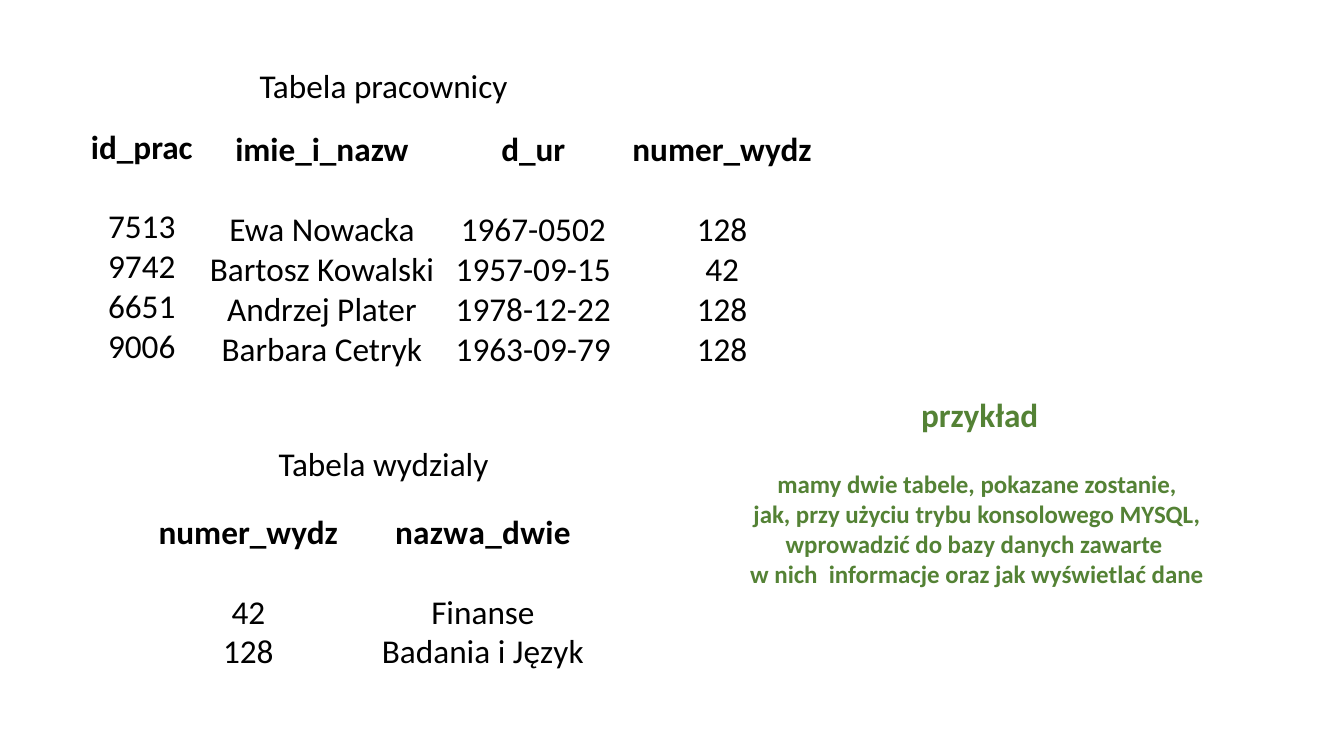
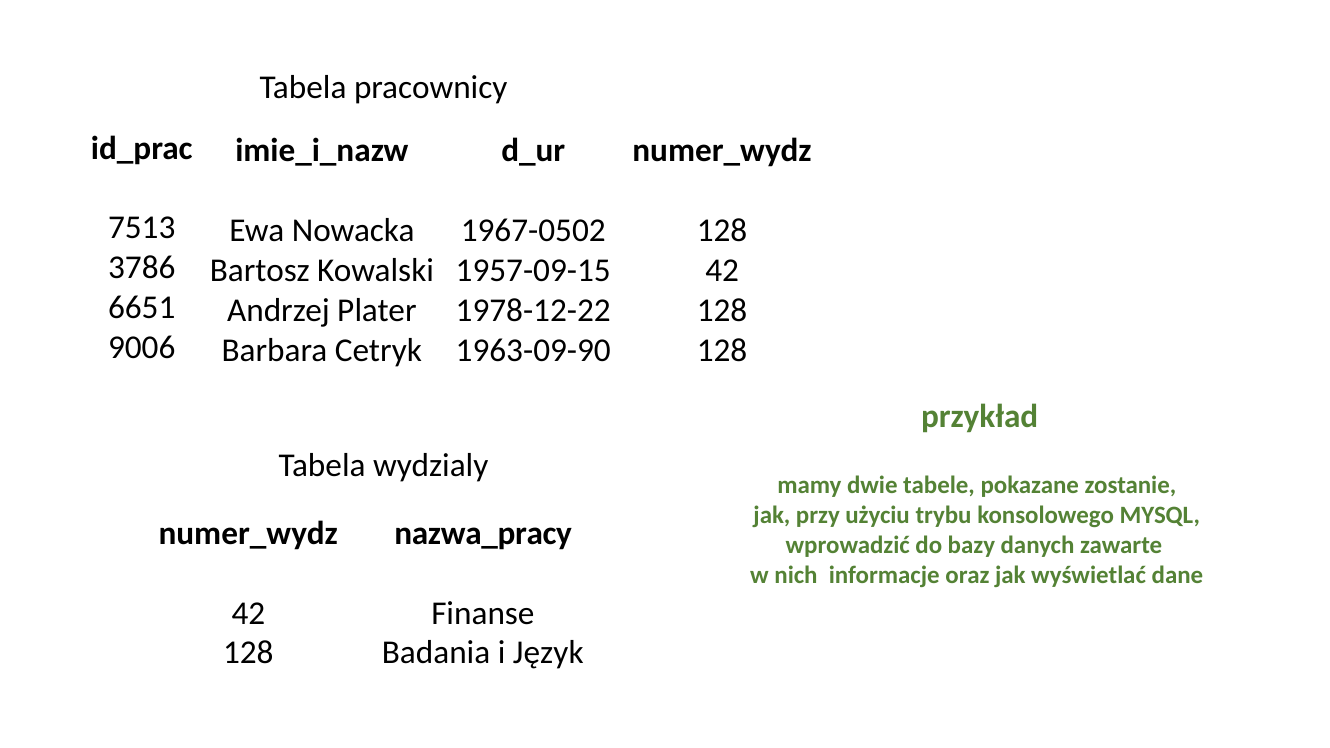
9742: 9742 -> 3786
1963-09-79: 1963-09-79 -> 1963-09-90
nazwa_dwie: nazwa_dwie -> nazwa_pracy
